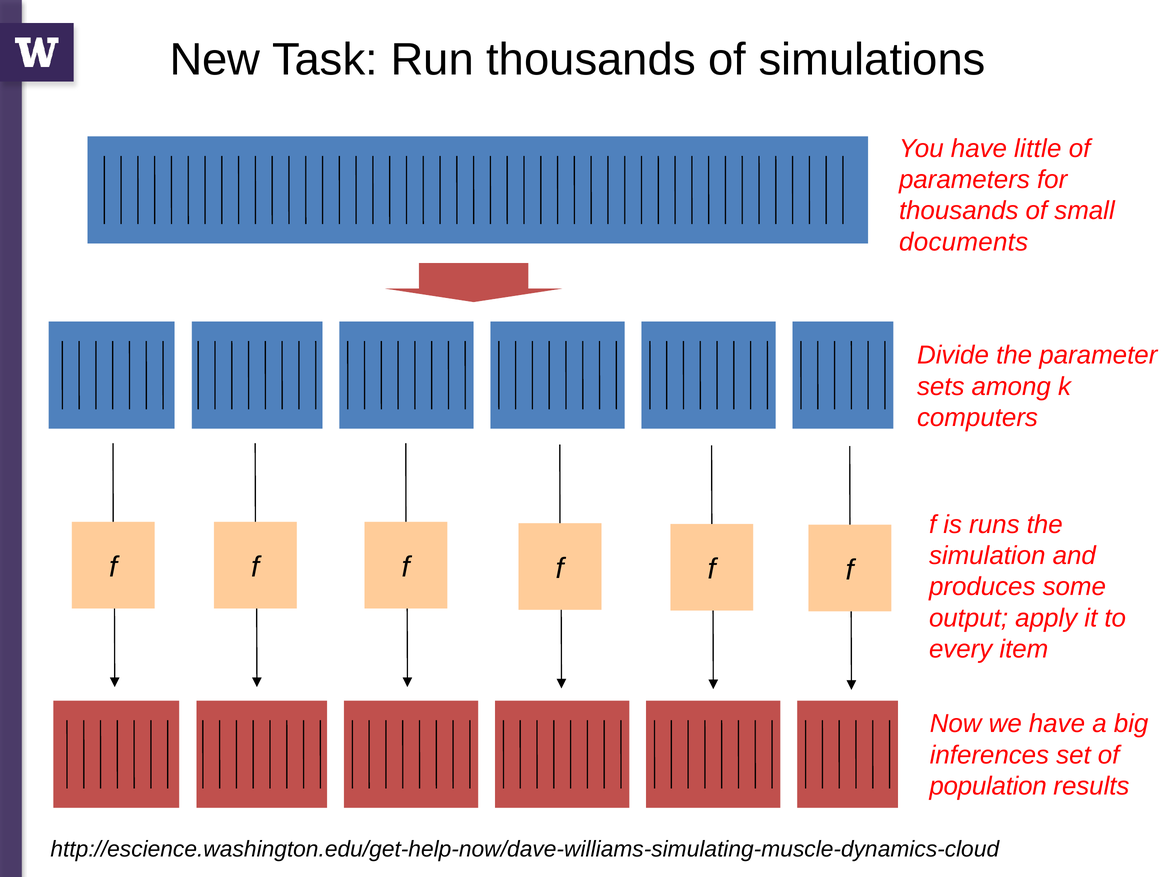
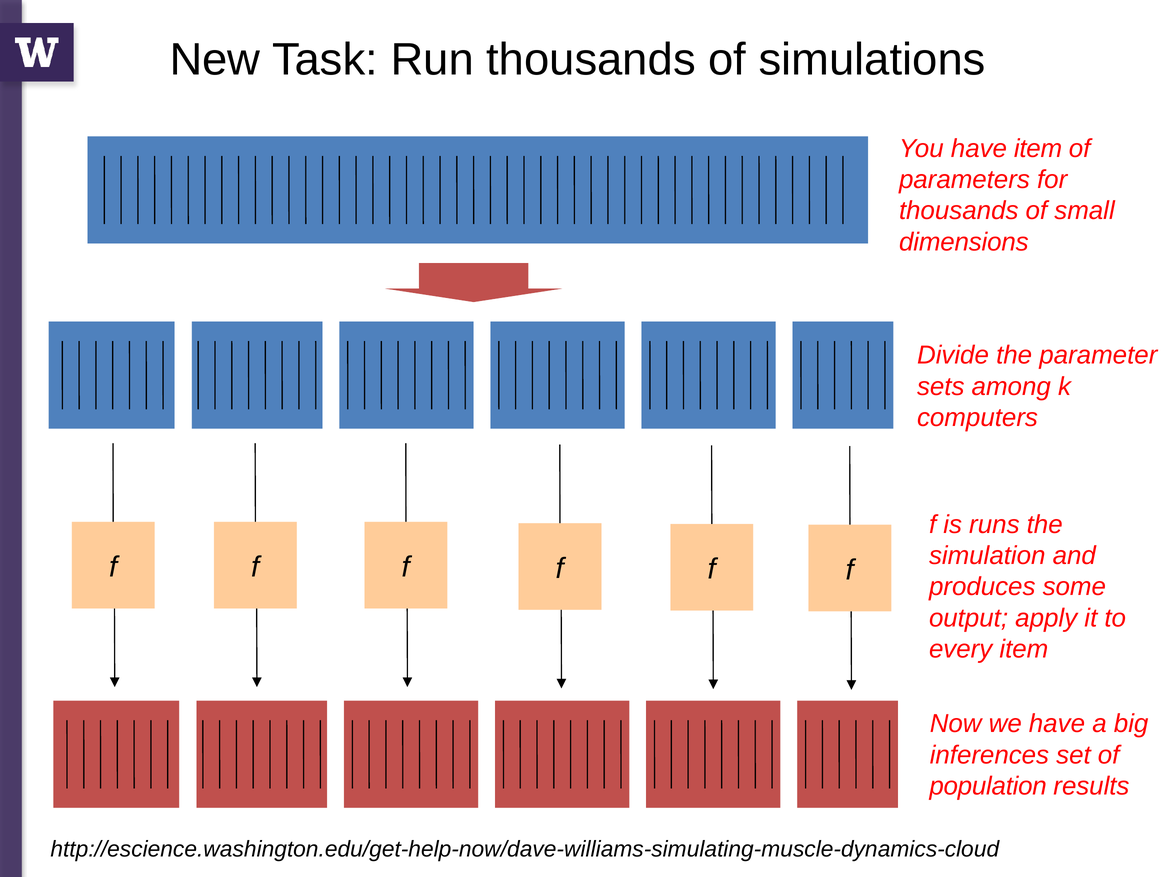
have little: little -> item
documents: documents -> dimensions
